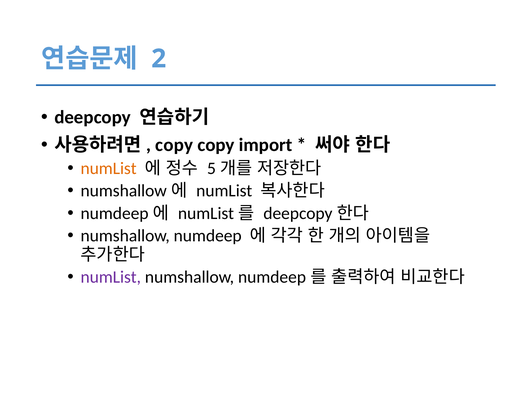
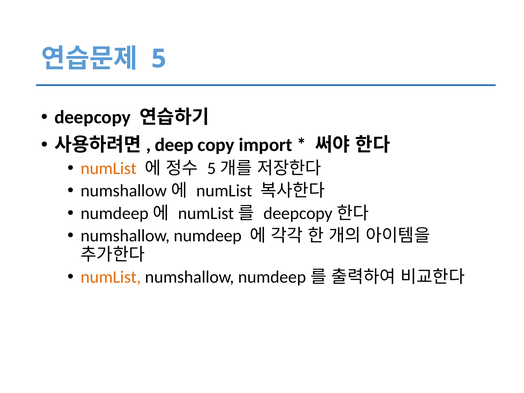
2: 2 -> 5
copy at (174, 145): copy -> deep
numList at (111, 277) colour: purple -> orange
